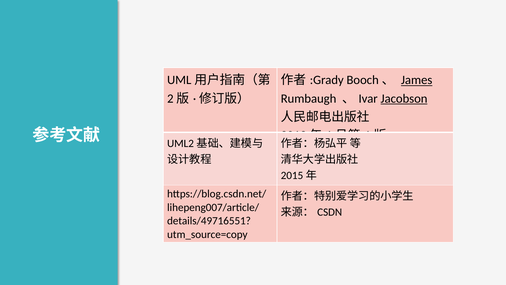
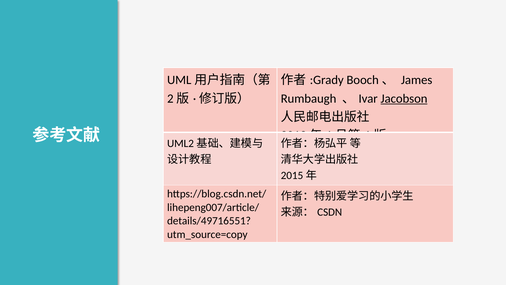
James underline: present -> none
